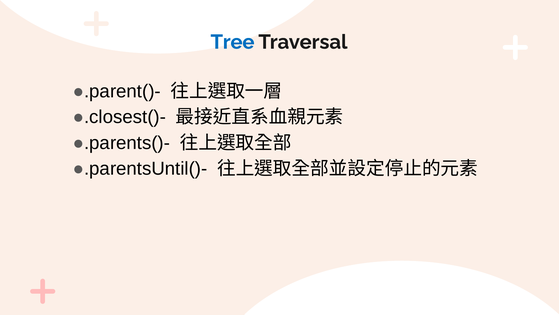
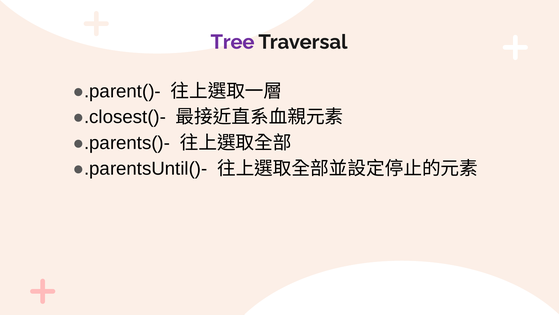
Tree colour: blue -> purple
